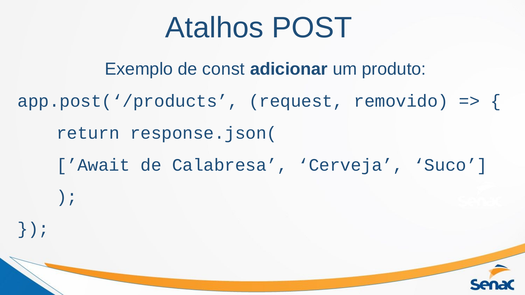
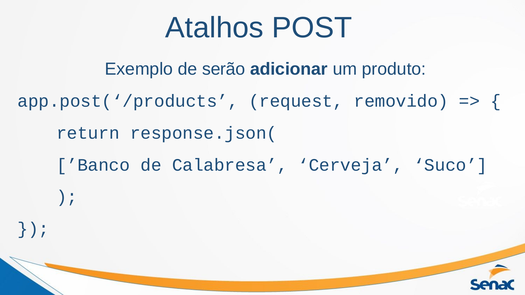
const: const -> serão
’Await: ’Await -> ’Banco
